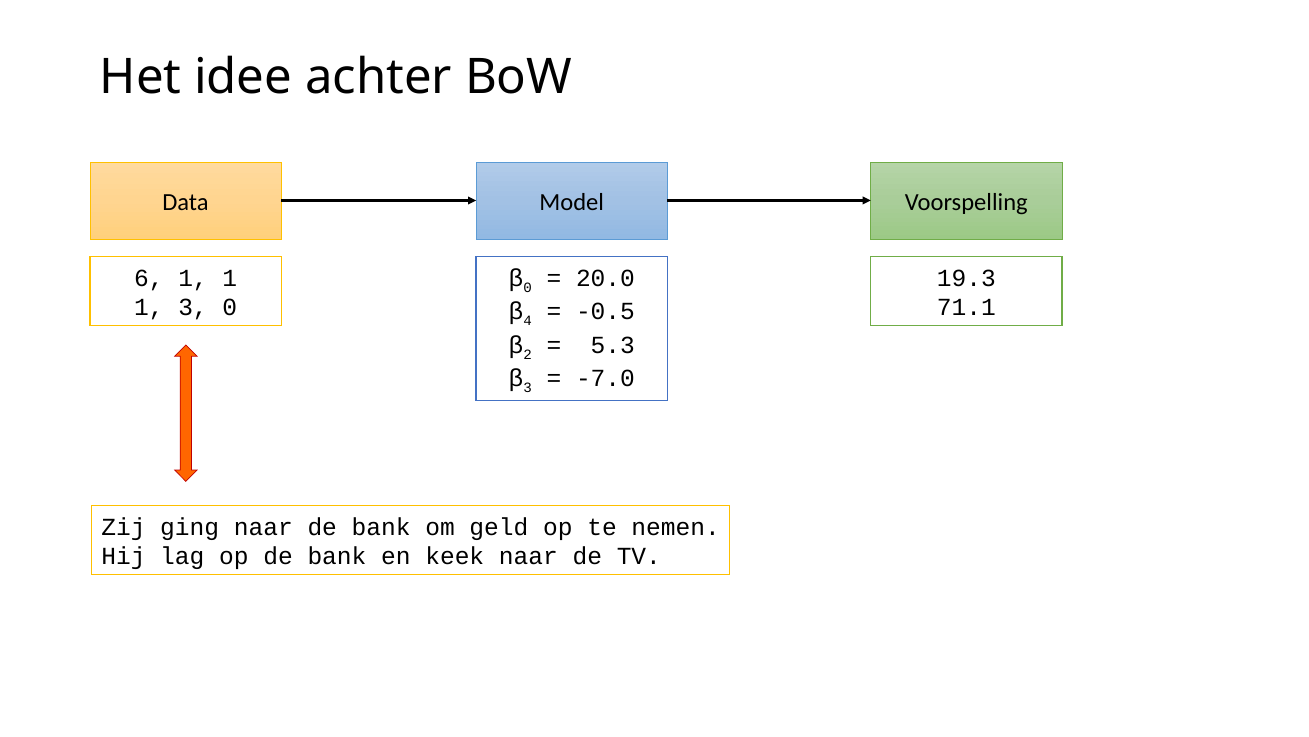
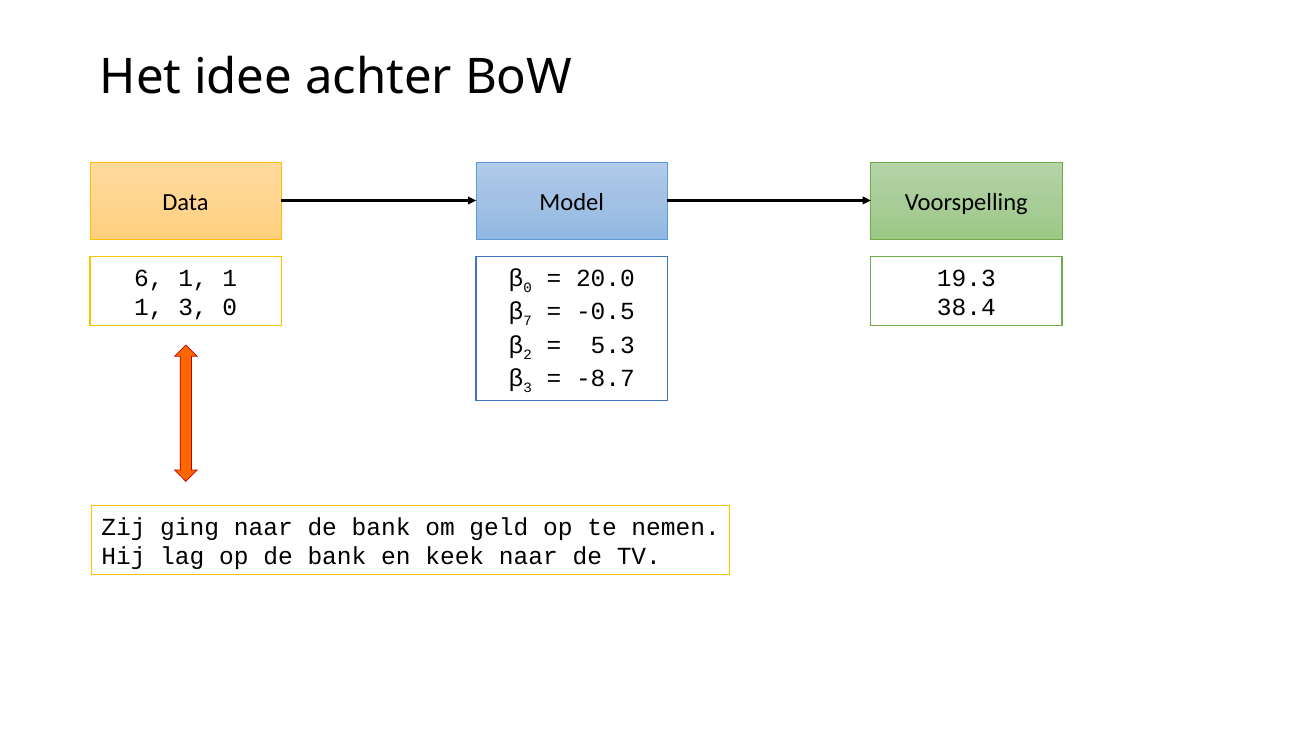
71.1: 71.1 -> 38.4
4: 4 -> 7
-7.0: -7.0 -> -8.7
